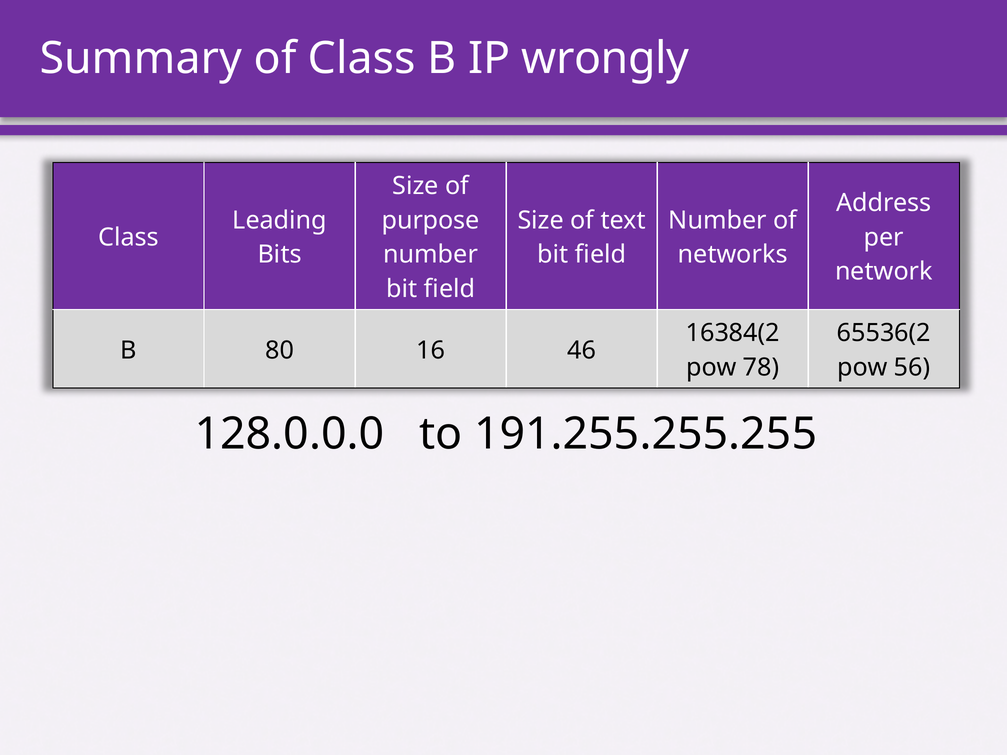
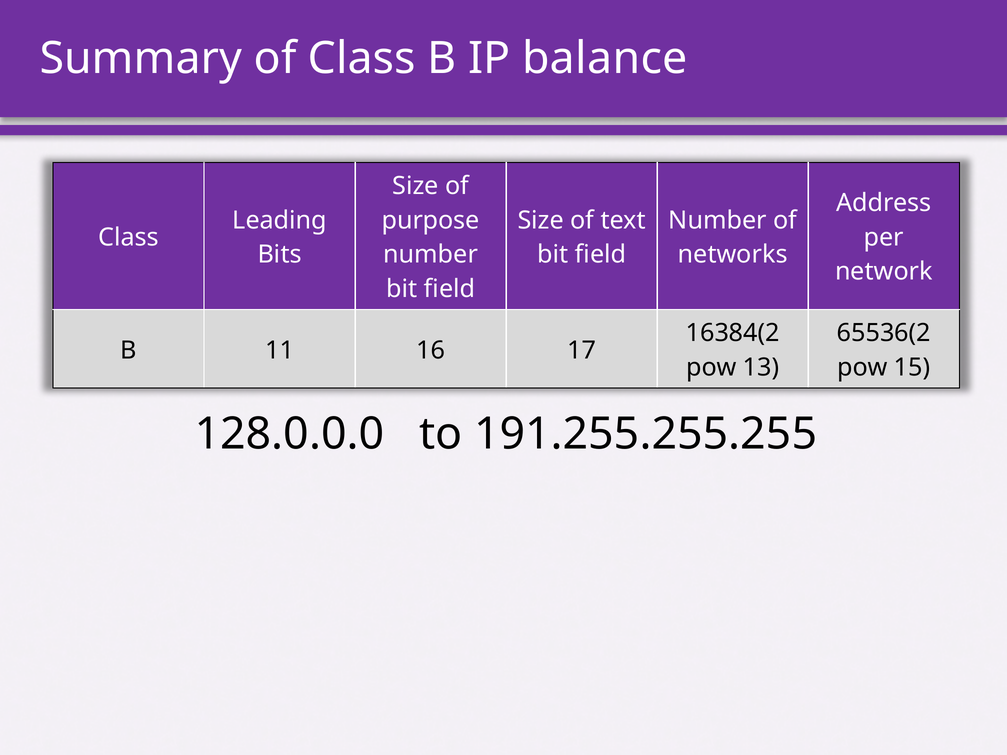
wrongly: wrongly -> balance
80: 80 -> 11
46: 46 -> 17
78: 78 -> 13
56: 56 -> 15
